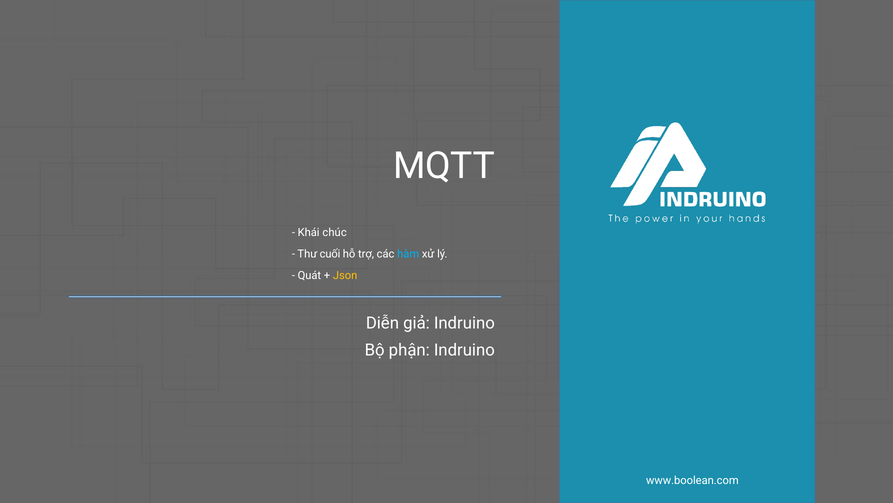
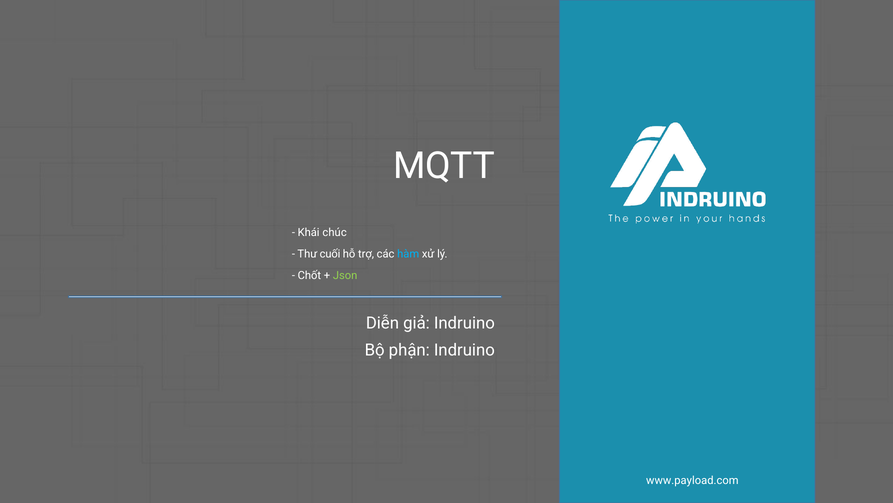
Quát: Quát -> Chốt
Json colour: yellow -> light green
www.boolean.com: www.boolean.com -> www.payload.com
